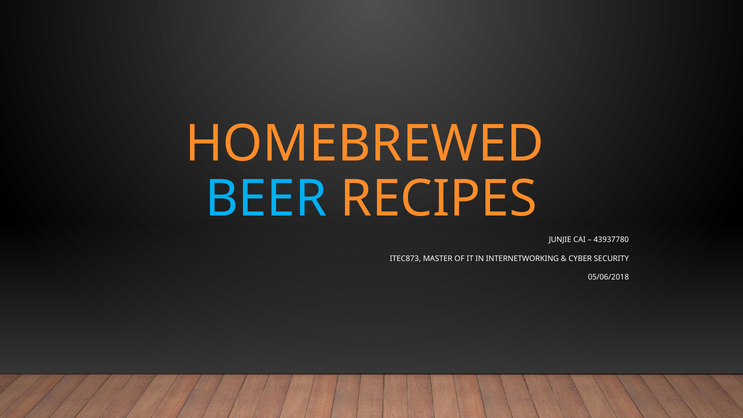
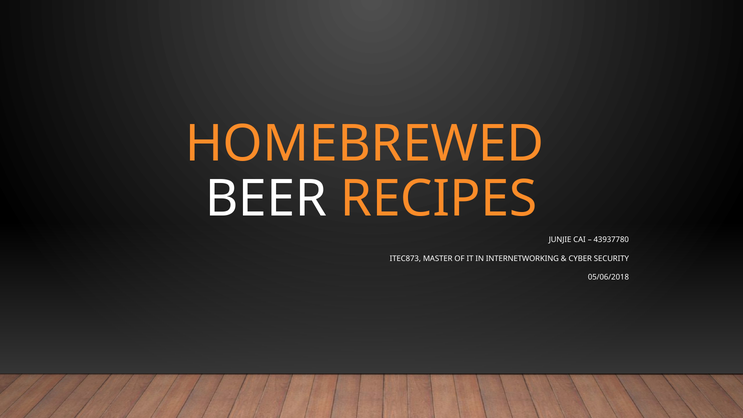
BEER colour: light blue -> white
